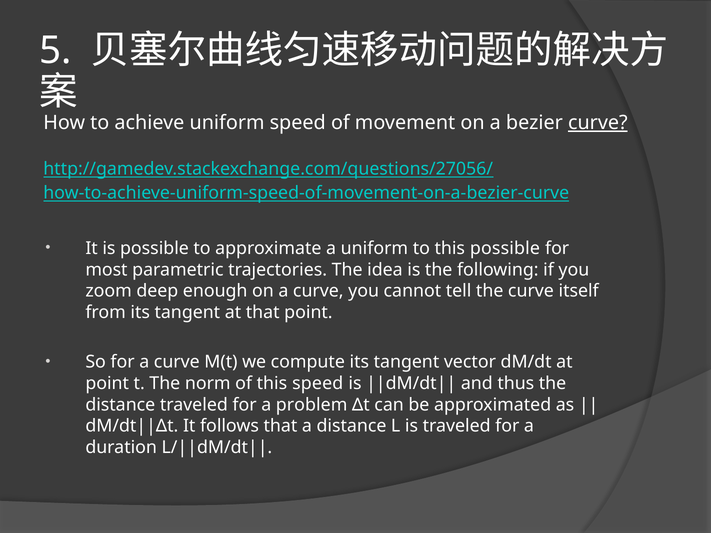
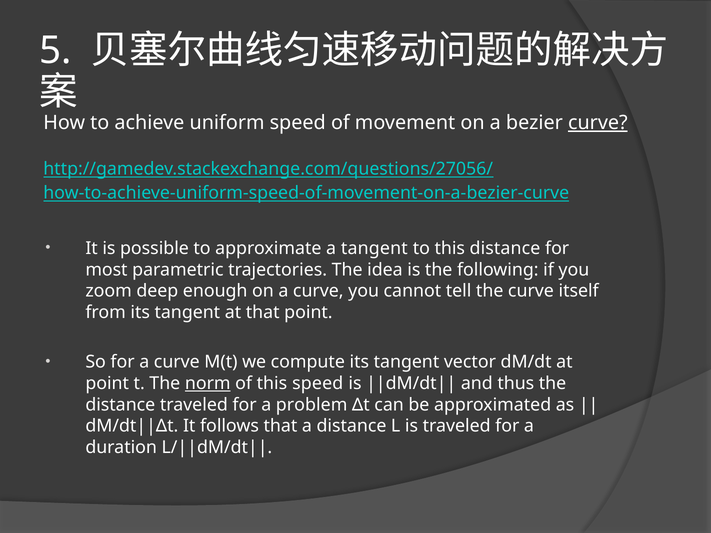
a uniform: uniform -> tangent
this possible: possible -> distance
norm underline: none -> present
